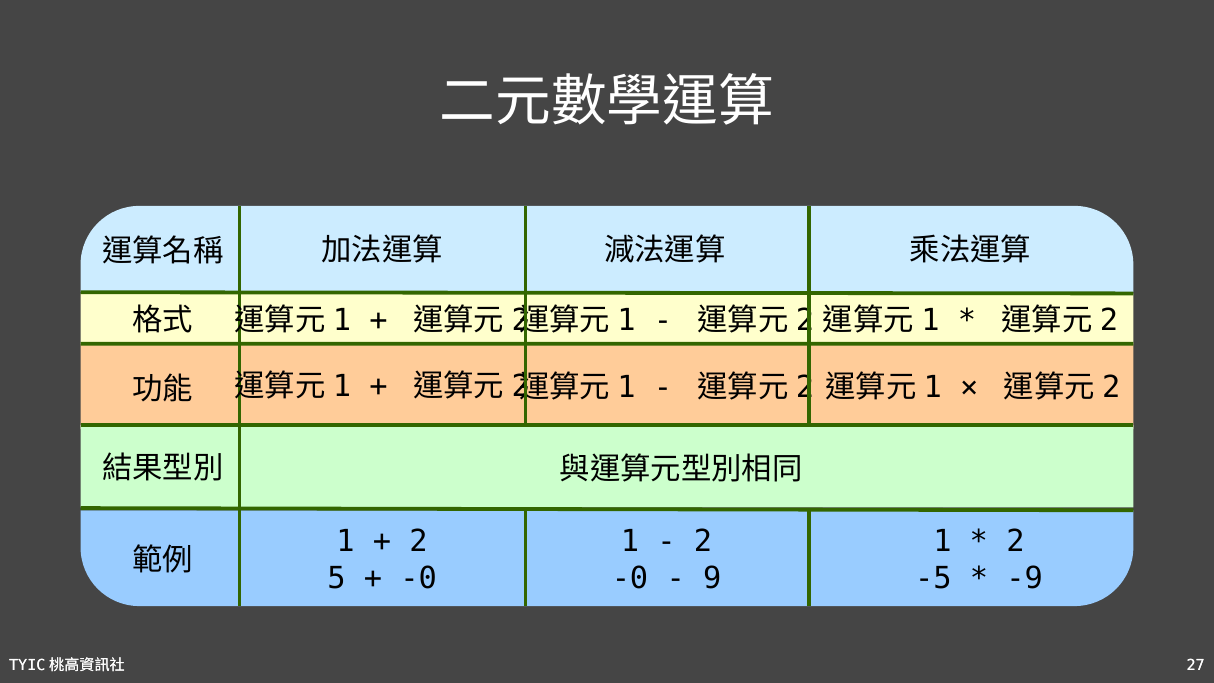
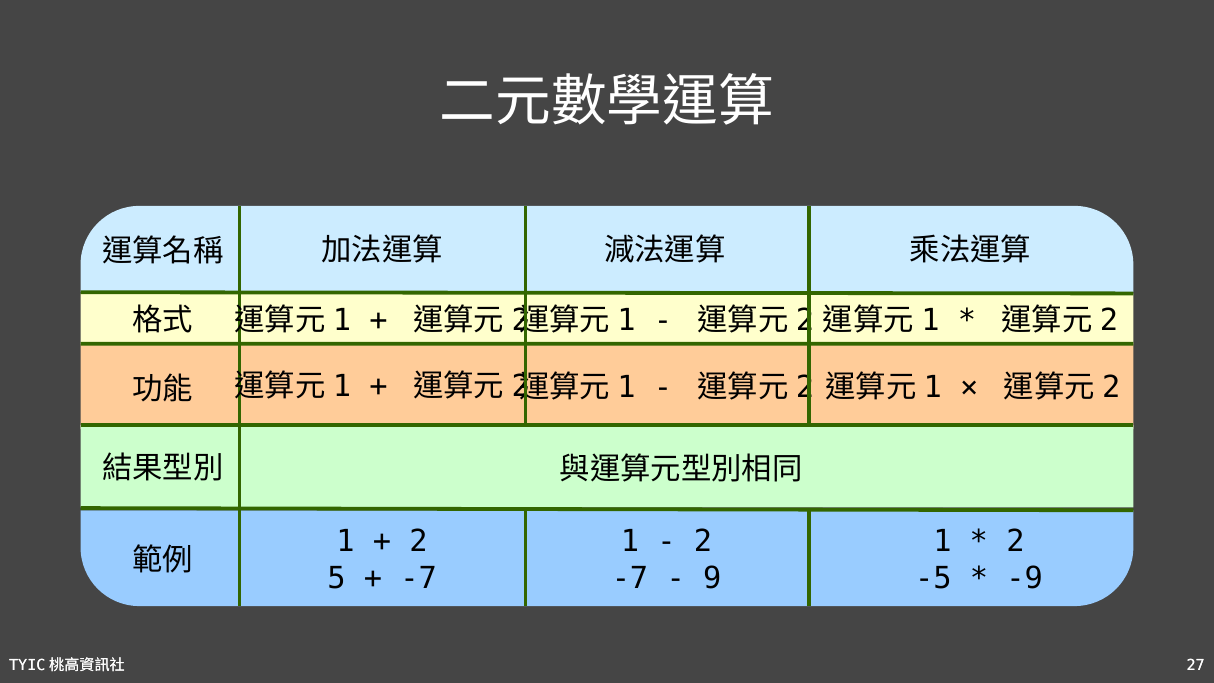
-0 at (419, 578): -0 -> -7
-0 at (630, 578): -0 -> -7
